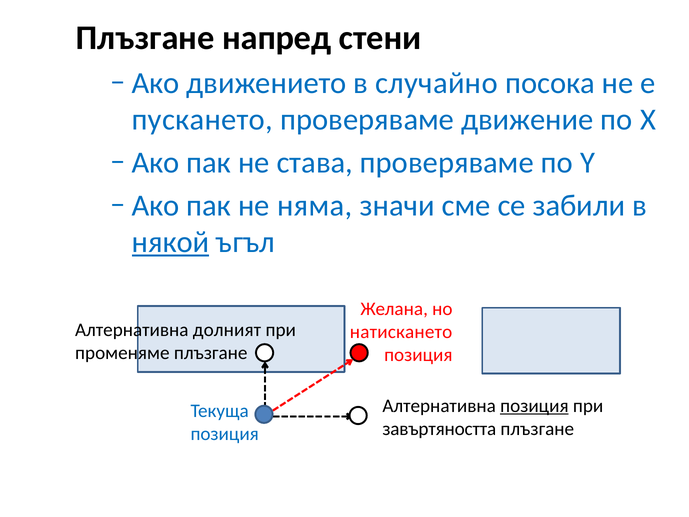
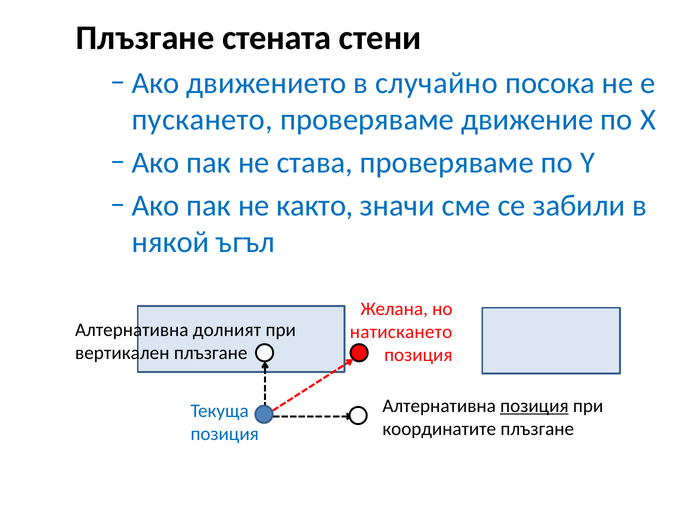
напред: напред -> стената
няма: няма -> както
някой underline: present -> none
променяме: променяме -> вертикален
завъртяността: завъртяността -> координатите
